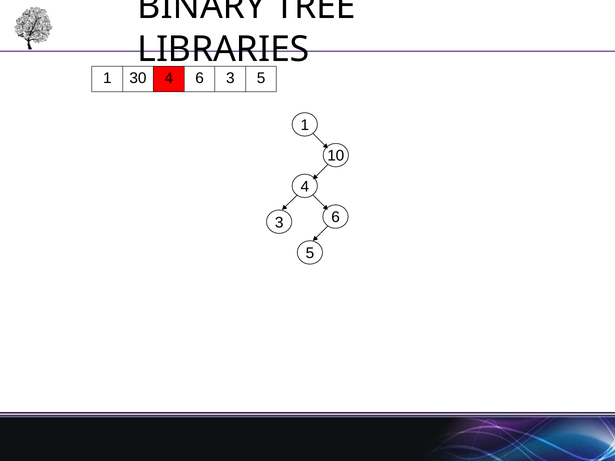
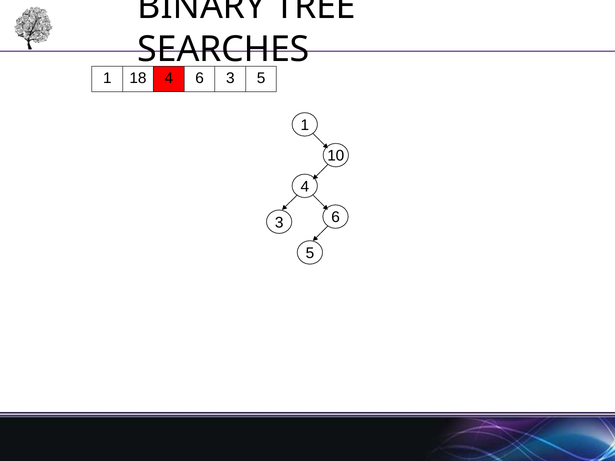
LIBRARIES: LIBRARIES -> SEARCHES
30: 30 -> 18
